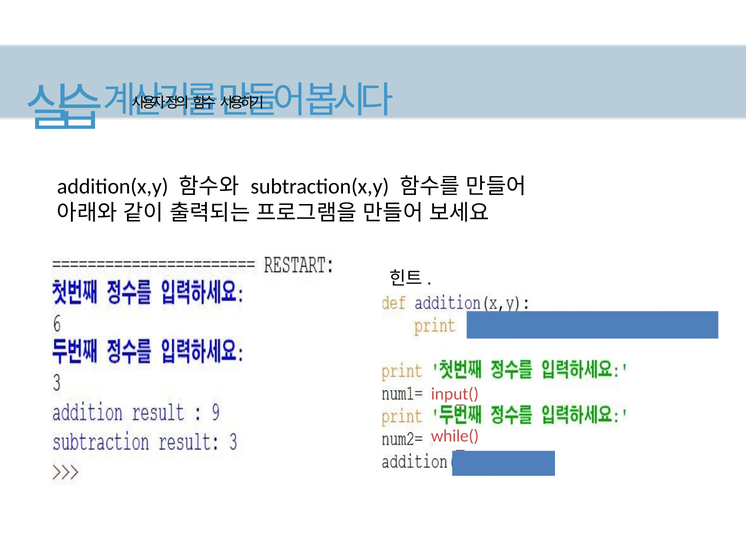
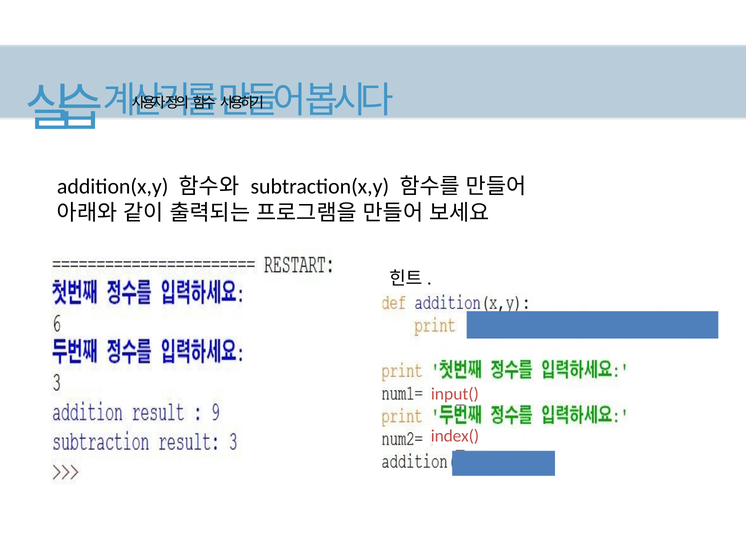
while(: while( -> index(
